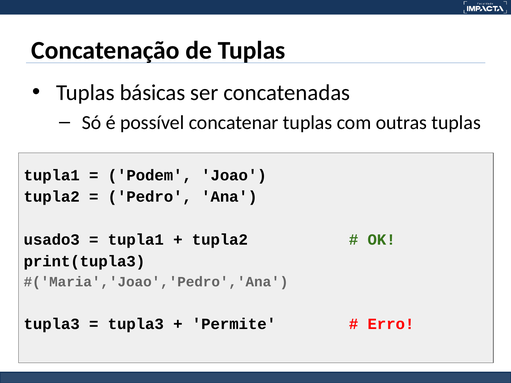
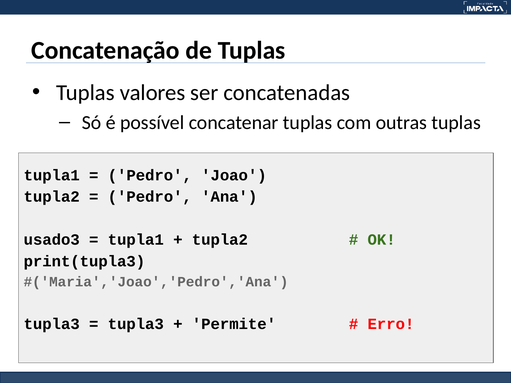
básicas: básicas -> valores
Podem at (150, 175): Podem -> Pedro
